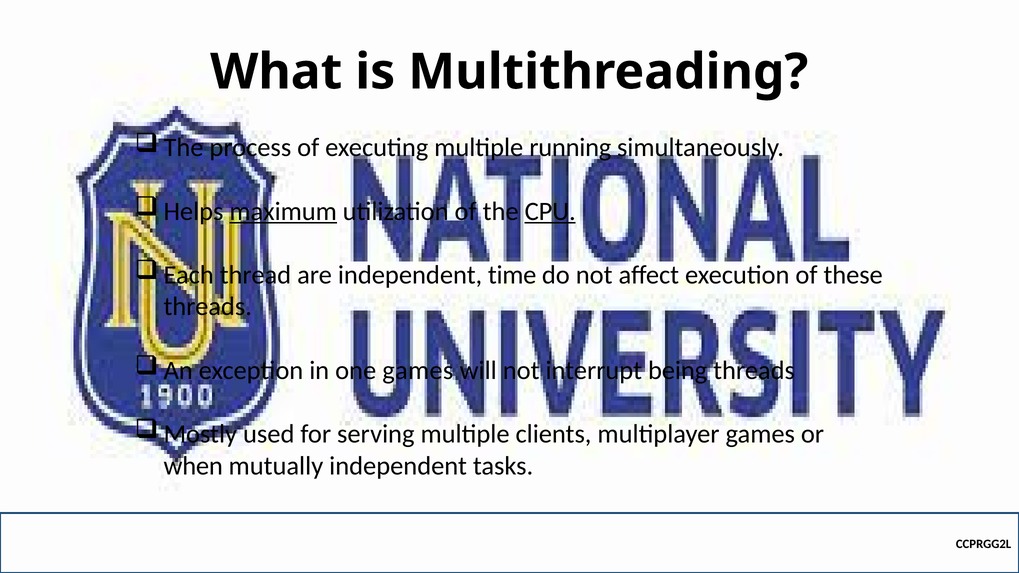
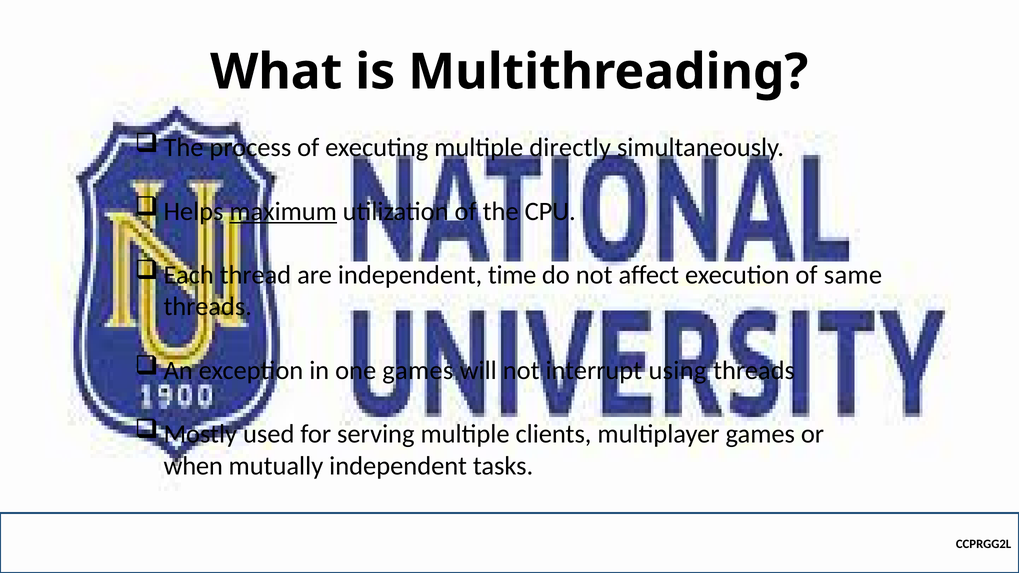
running: running -> directly
CPU underline: present -> none
these: these -> same
being: being -> using
